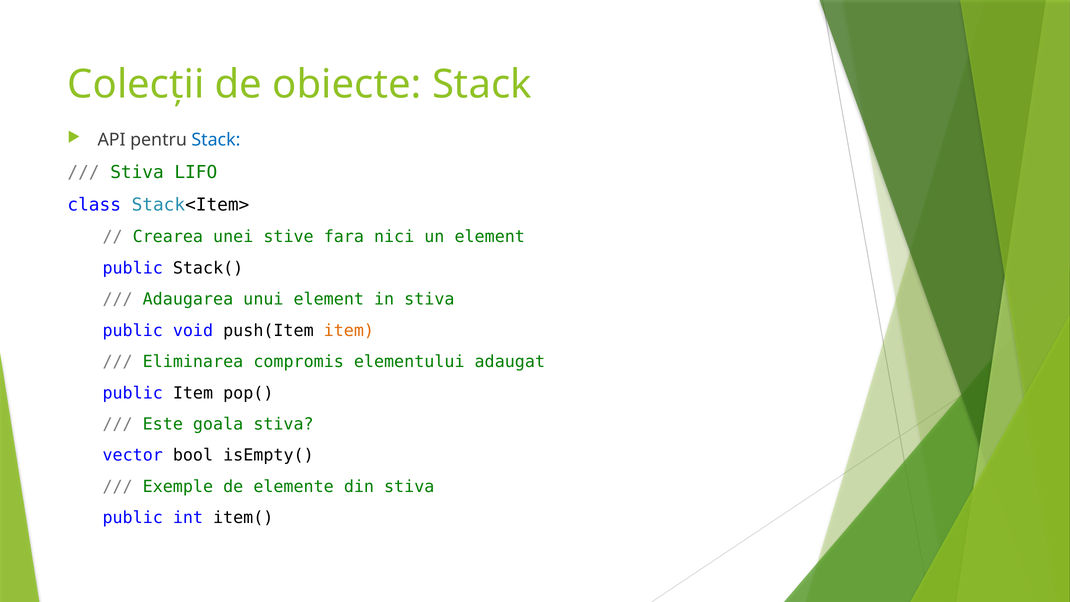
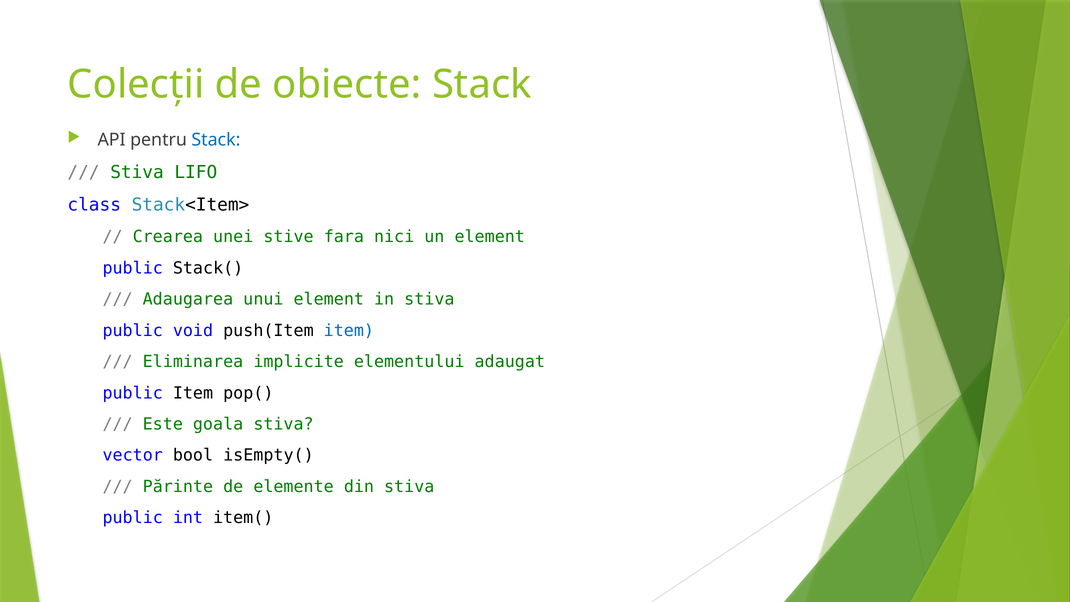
item at (349, 330) colour: orange -> blue
compromis: compromis -> implicite
Exemple: Exemple -> Părinte
